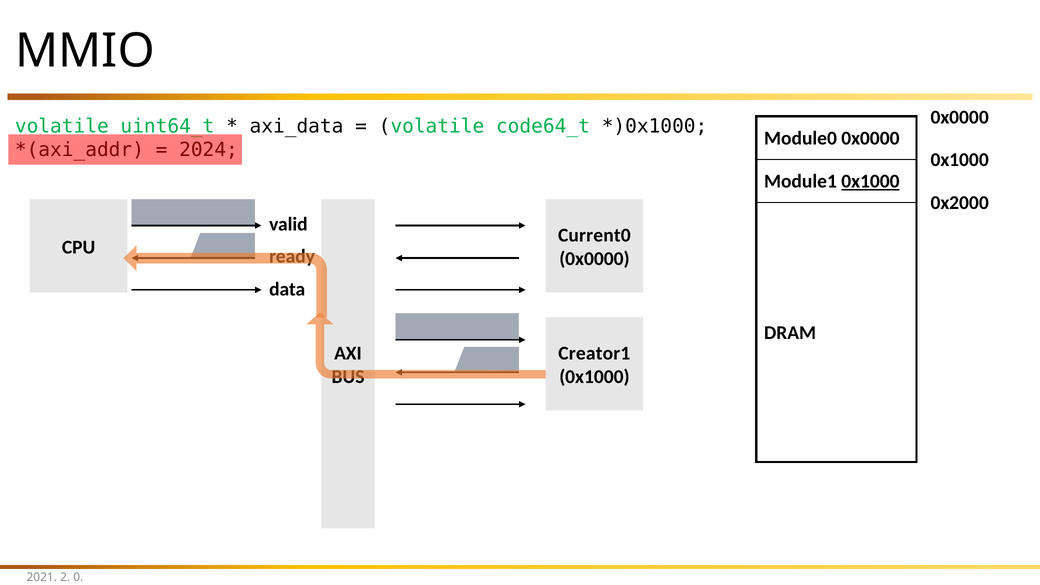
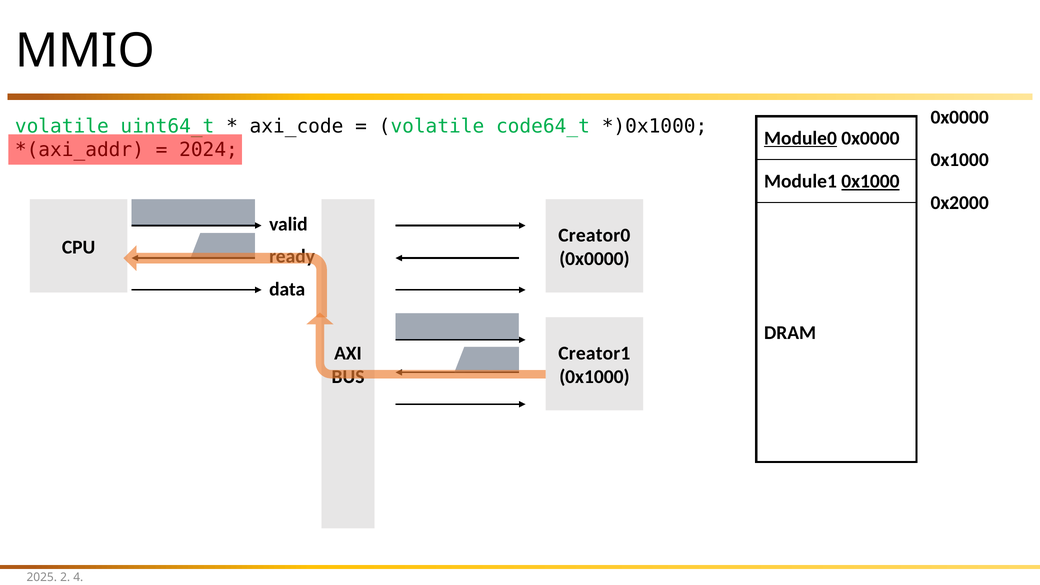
axi_data: axi_data -> axi_code
Module0 underline: none -> present
Current0: Current0 -> Creator0
2021: 2021 -> 2025
0: 0 -> 4
